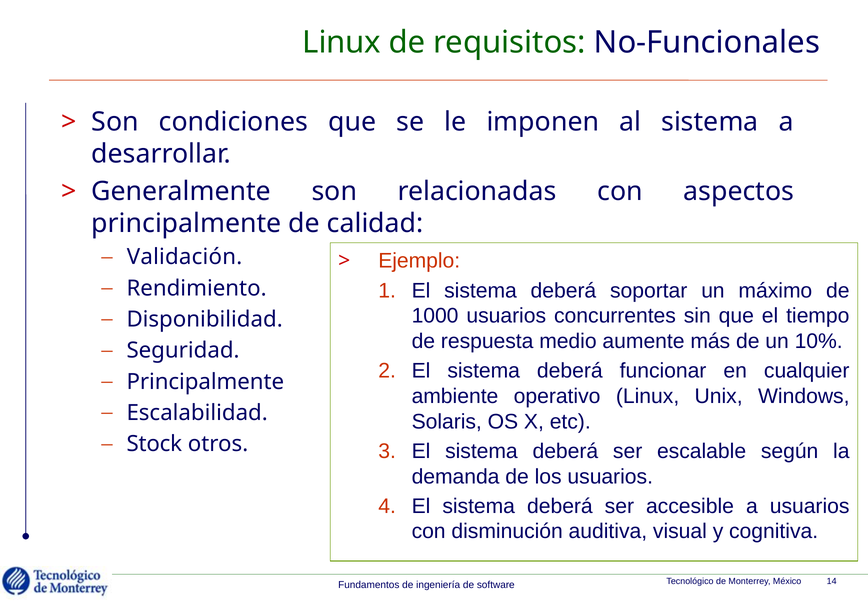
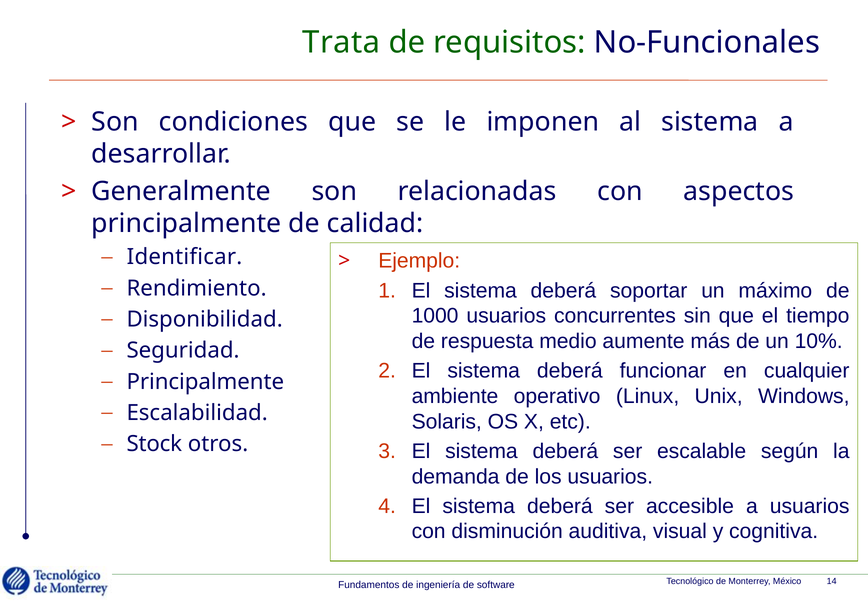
Linux at (342, 42): Linux -> Trata
Validación: Validación -> Identificar
